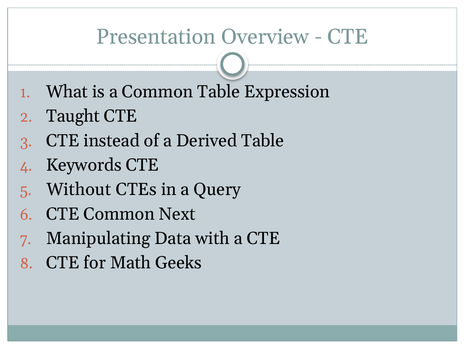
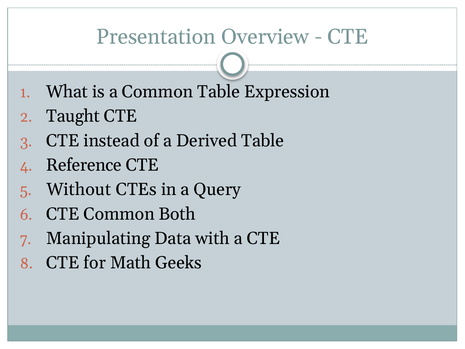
Keywords: Keywords -> Reference
Next: Next -> Both
